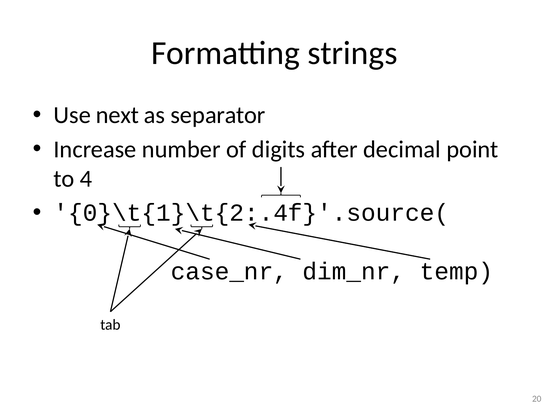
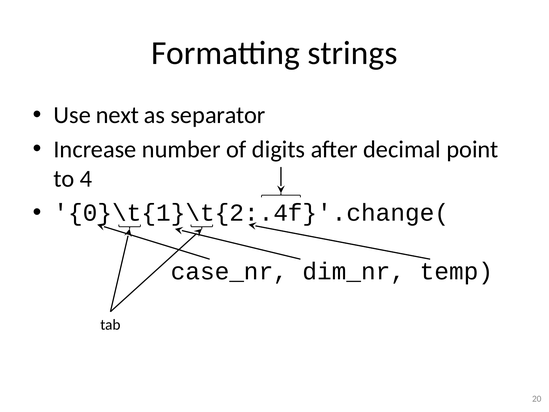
0}\t{1}\t{2:.4f}'.source(: 0}\t{1}\t{2:.4f}'.source( -> 0}\t{1}\t{2:.4f}'.change(
